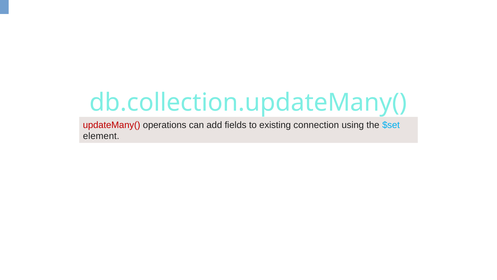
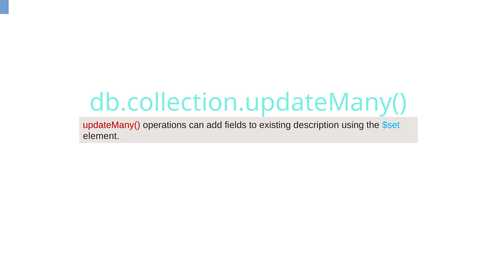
connection: connection -> description
